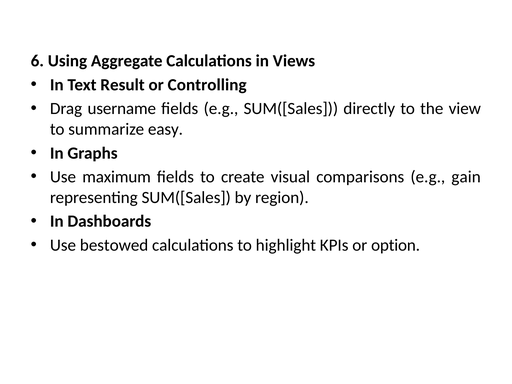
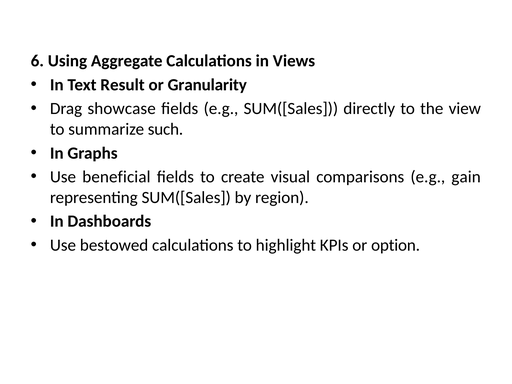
Controlling: Controlling -> Granularity
username: username -> showcase
easy: easy -> such
maximum: maximum -> beneficial
